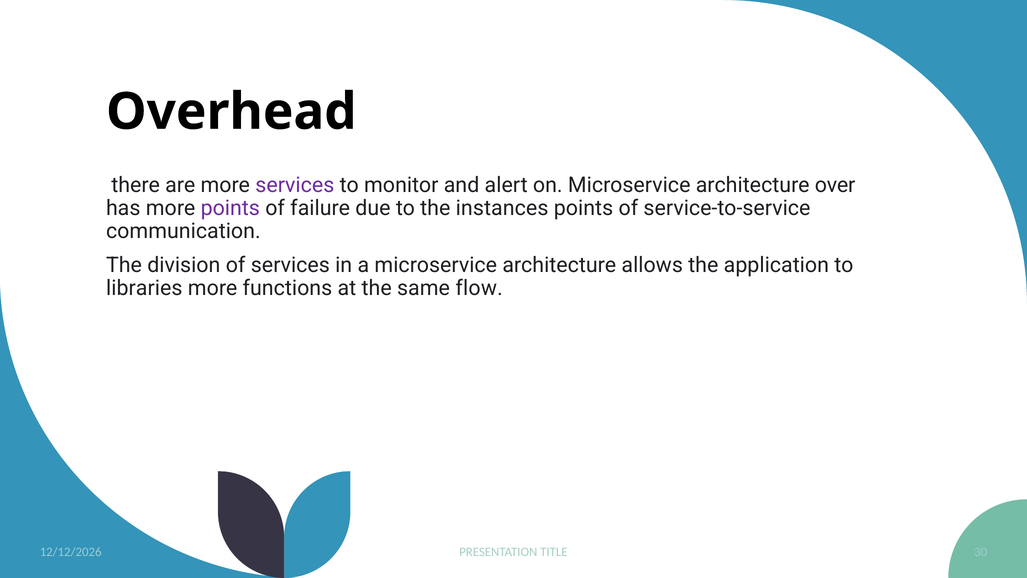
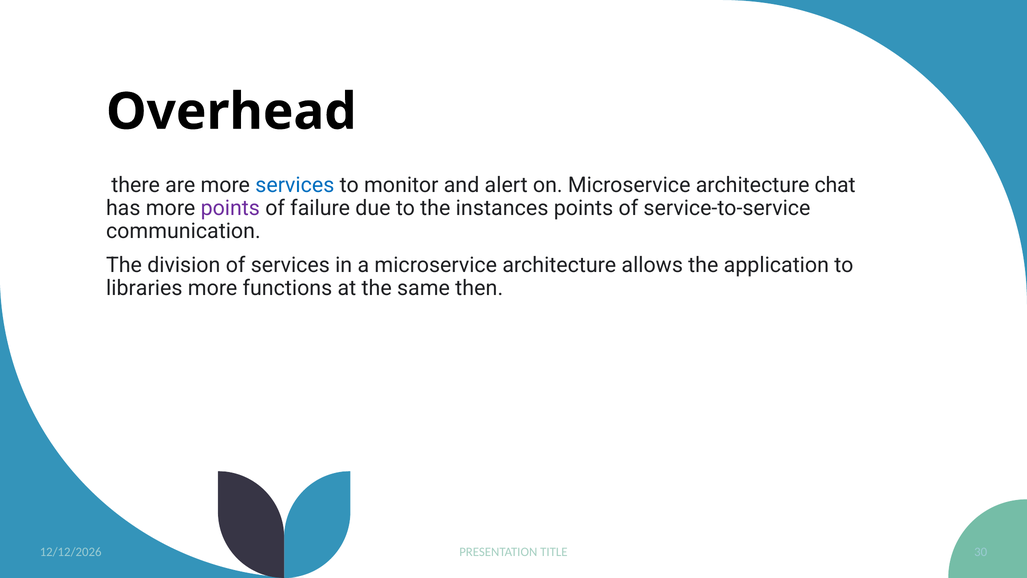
services at (295, 185) colour: purple -> blue
over: over -> chat
flow: flow -> then
